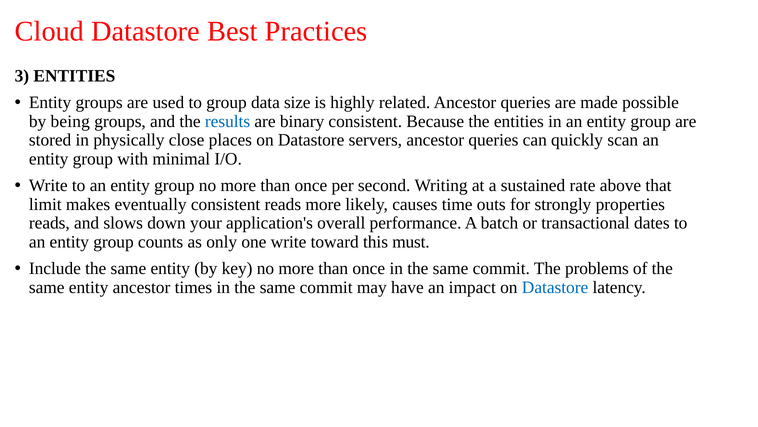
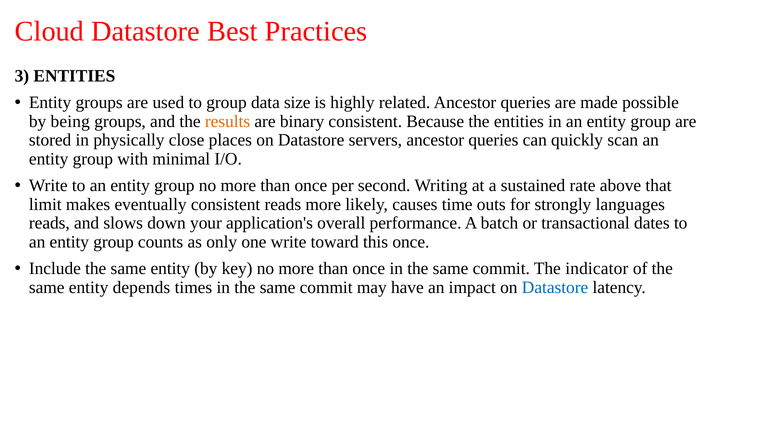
results colour: blue -> orange
properties: properties -> languages
this must: must -> once
problems: problems -> indicator
entity ancestor: ancestor -> depends
